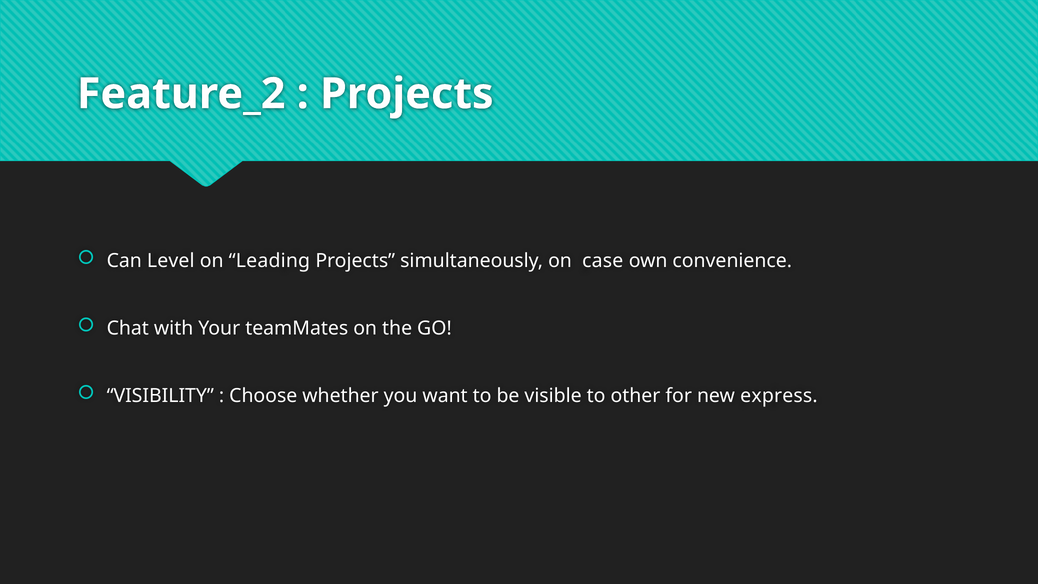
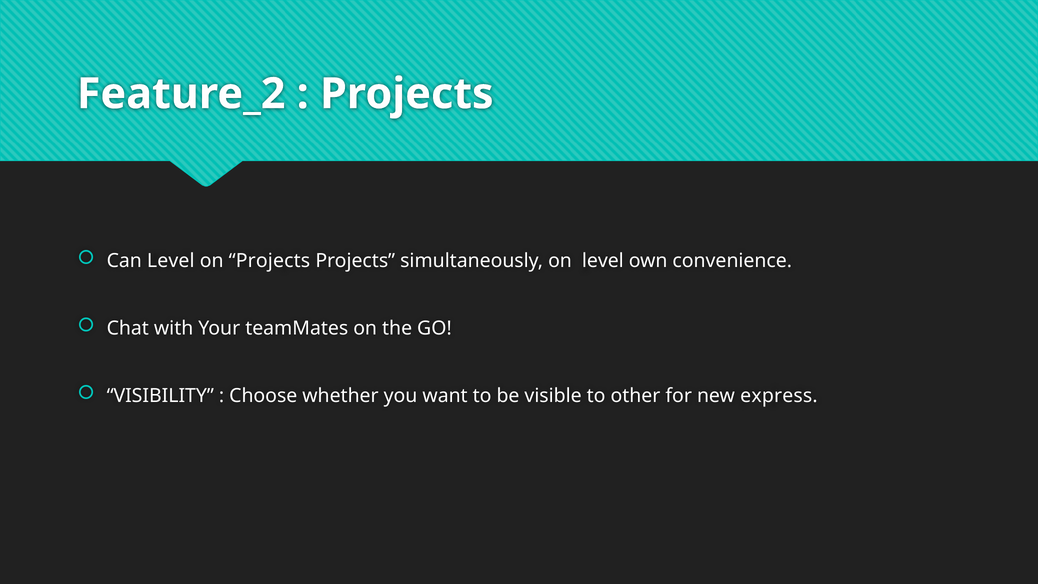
on Leading: Leading -> Projects
on case: case -> level
